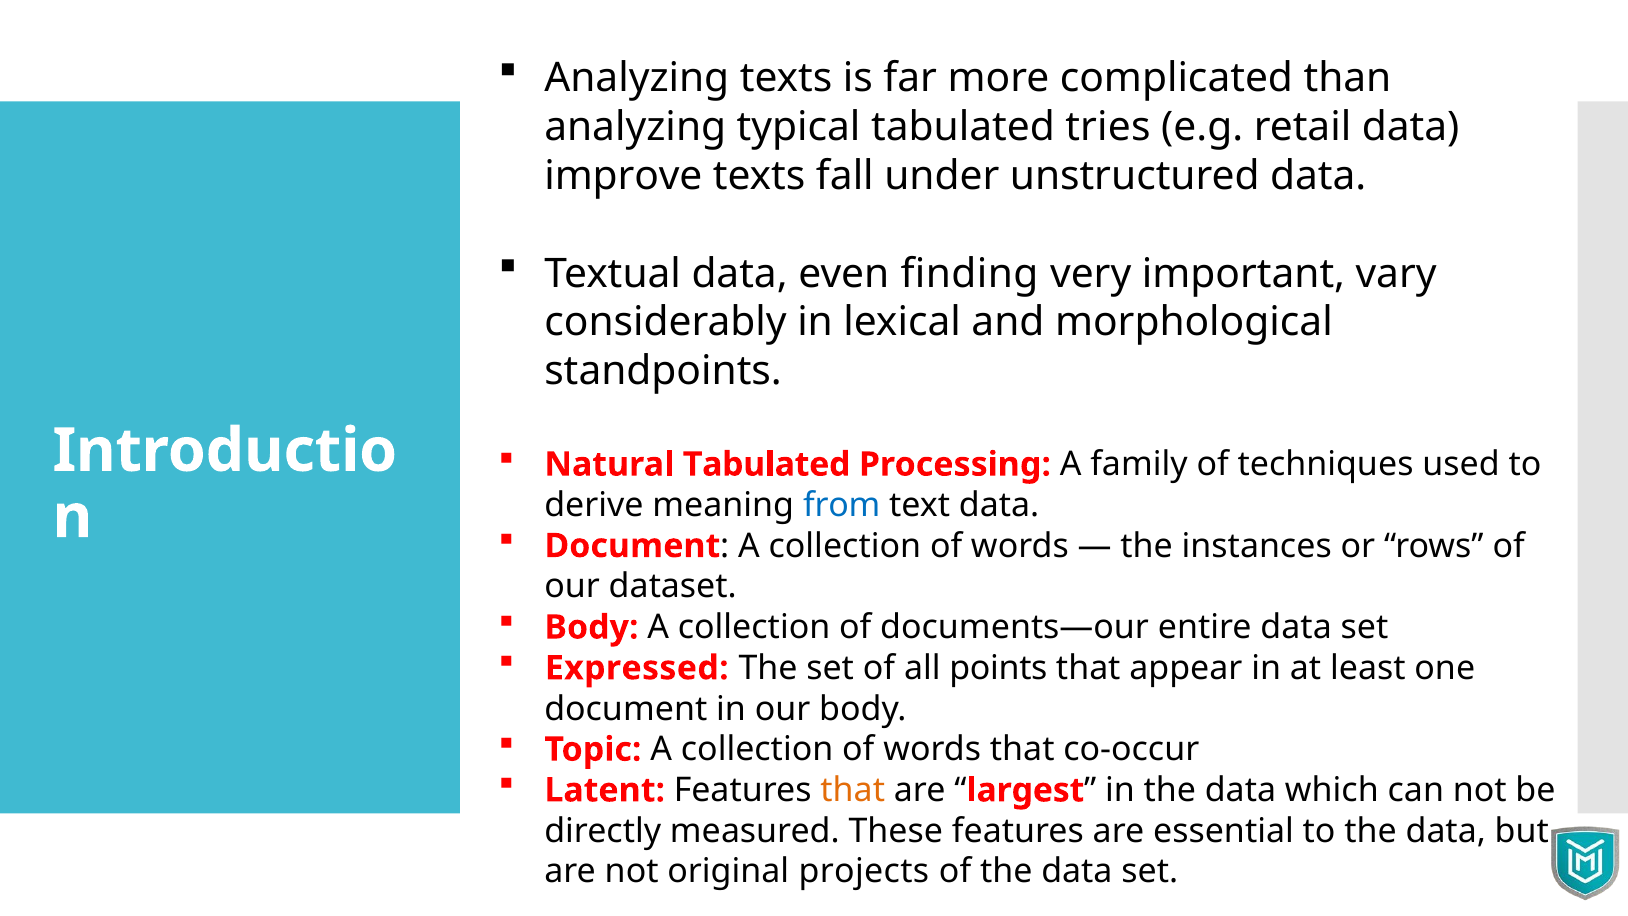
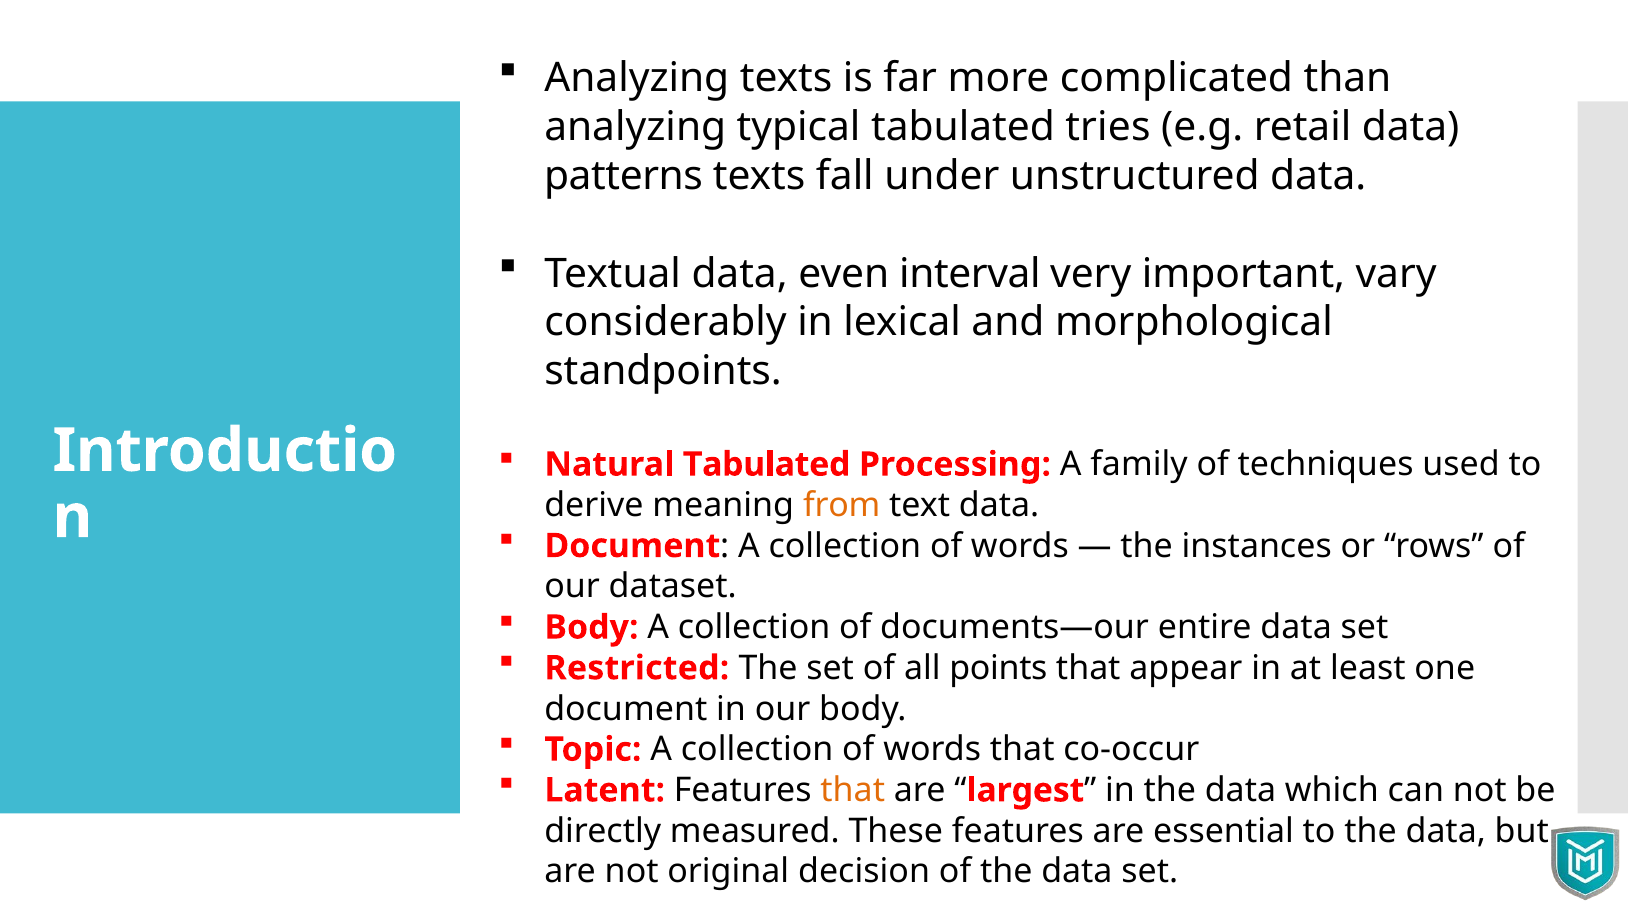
improve: improve -> patterns
finding: finding -> interval
from colour: blue -> orange
Expressed: Expressed -> Restricted
projects: projects -> decision
